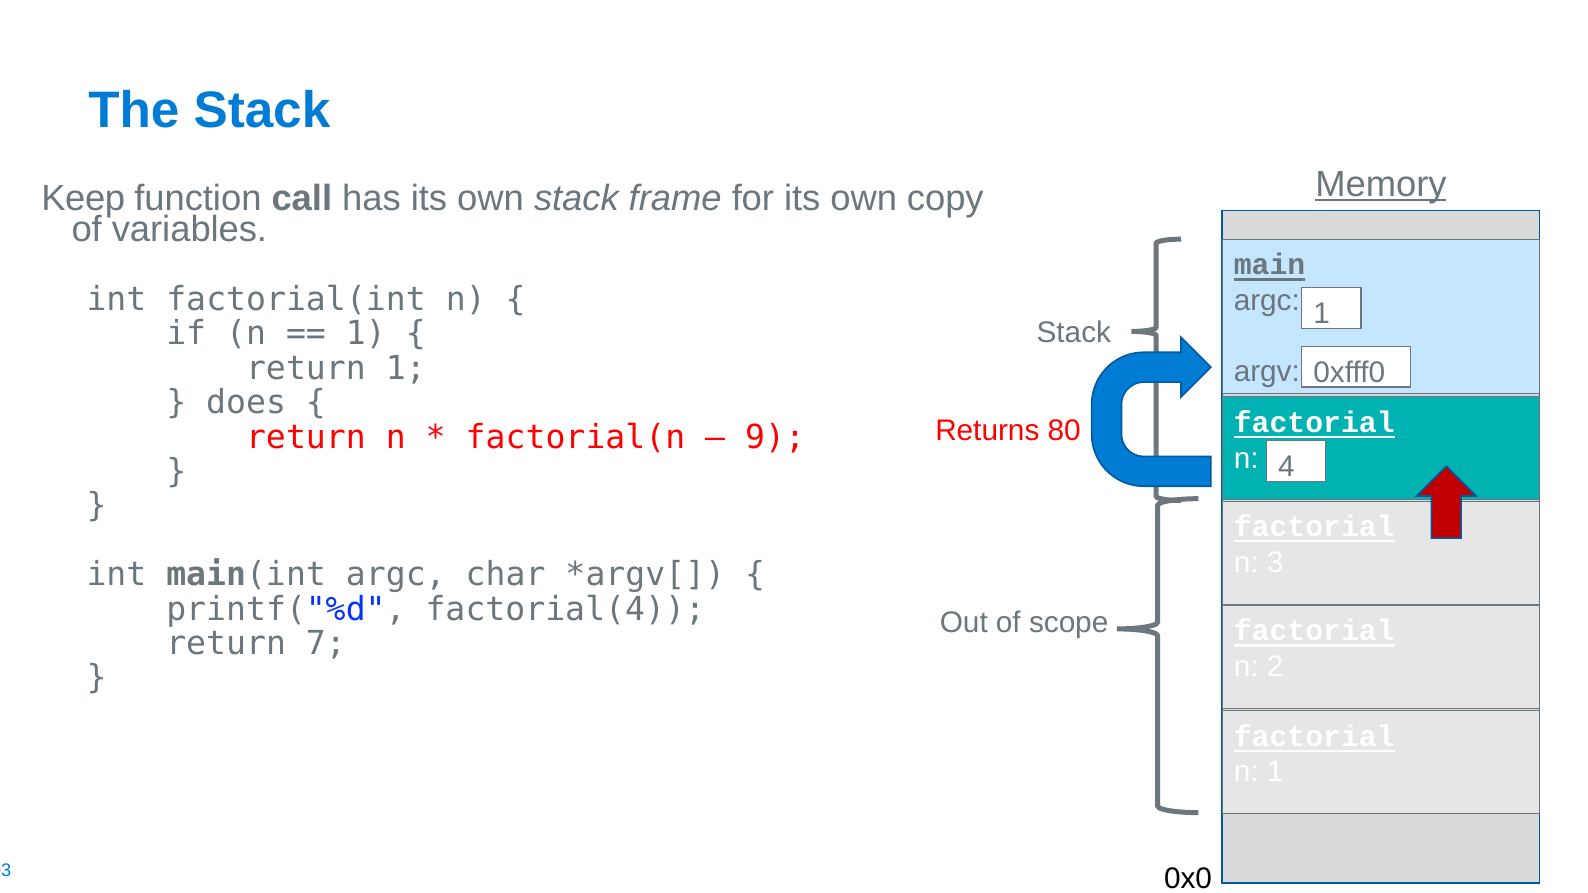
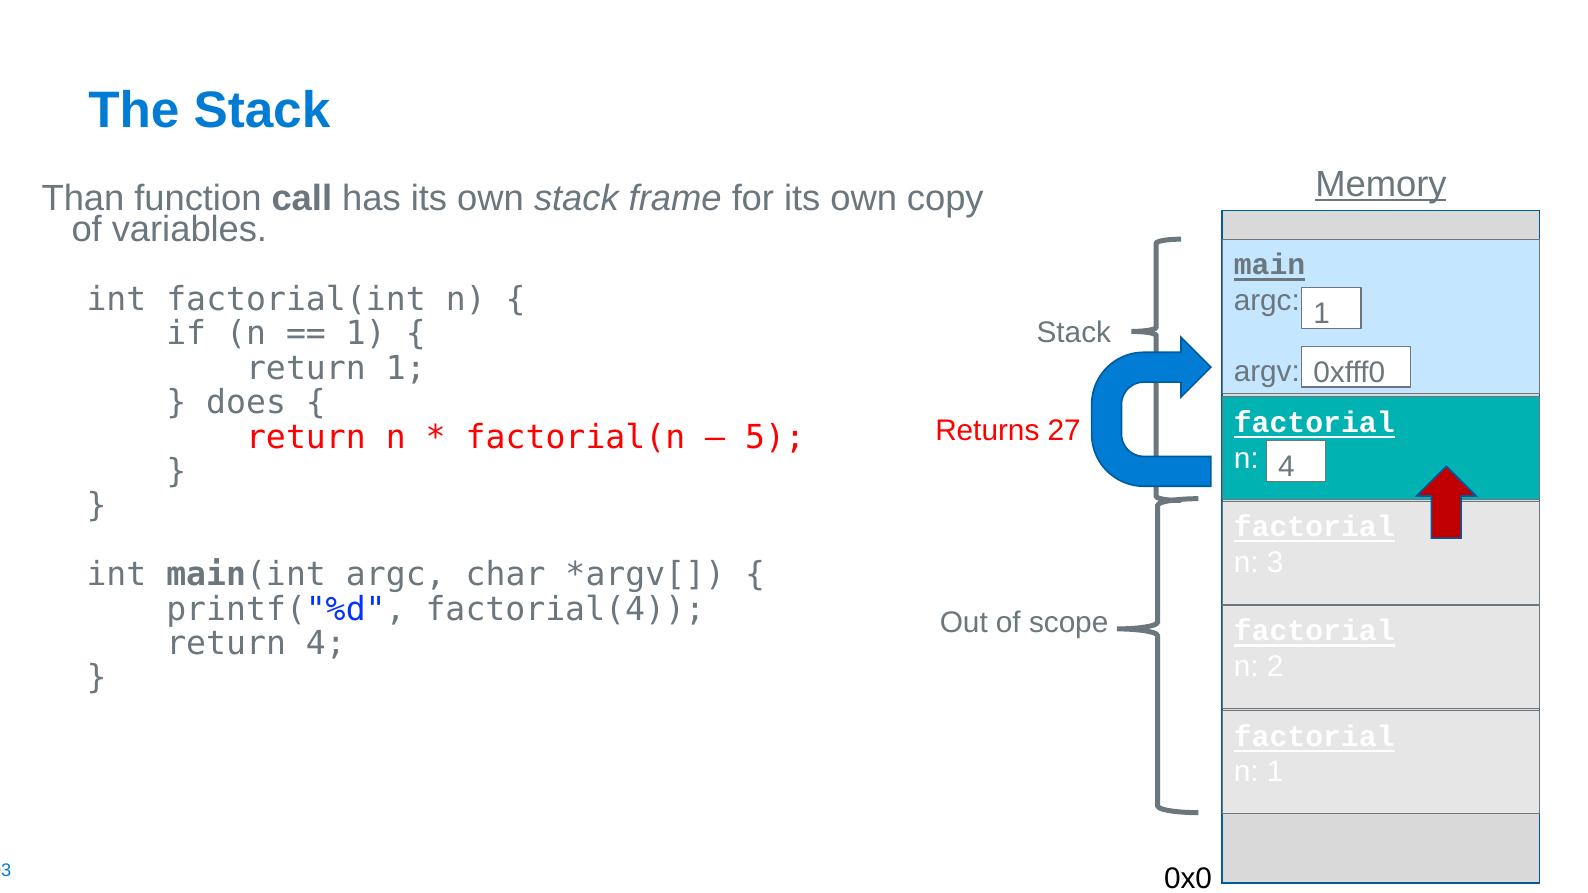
Keep: Keep -> Than
80: 80 -> 27
9: 9 -> 5
return 7: 7 -> 4
